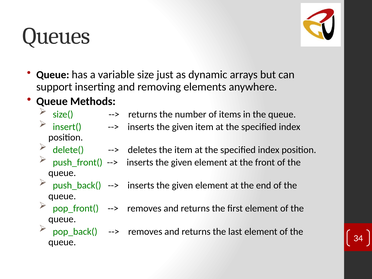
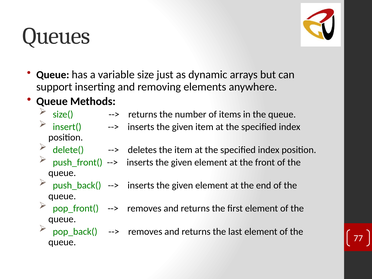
34: 34 -> 77
